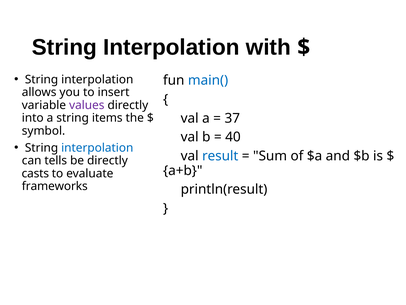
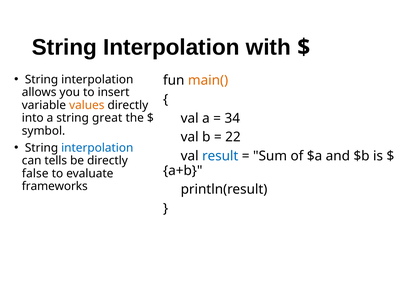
main( colour: blue -> orange
values colour: purple -> orange
37: 37 -> 34
items: items -> great
40: 40 -> 22
casts: casts -> false
